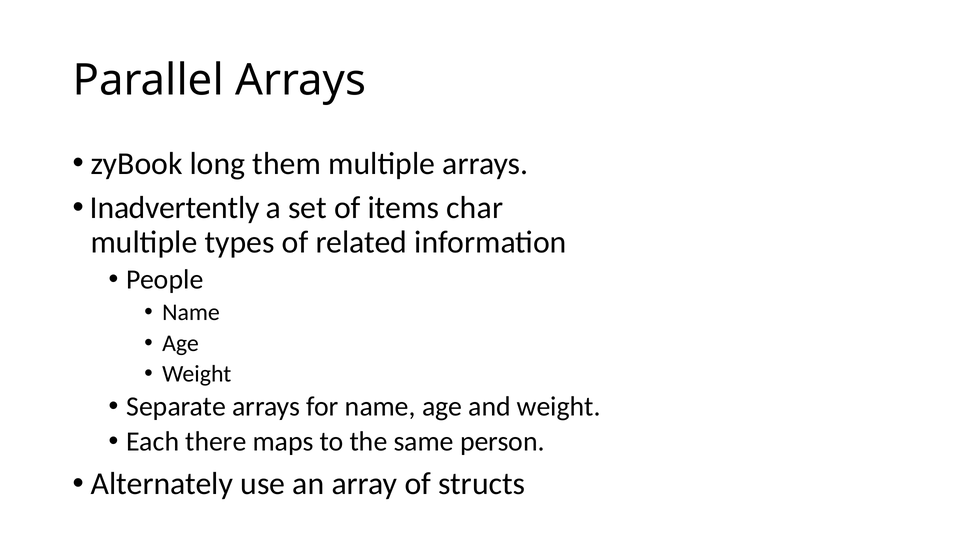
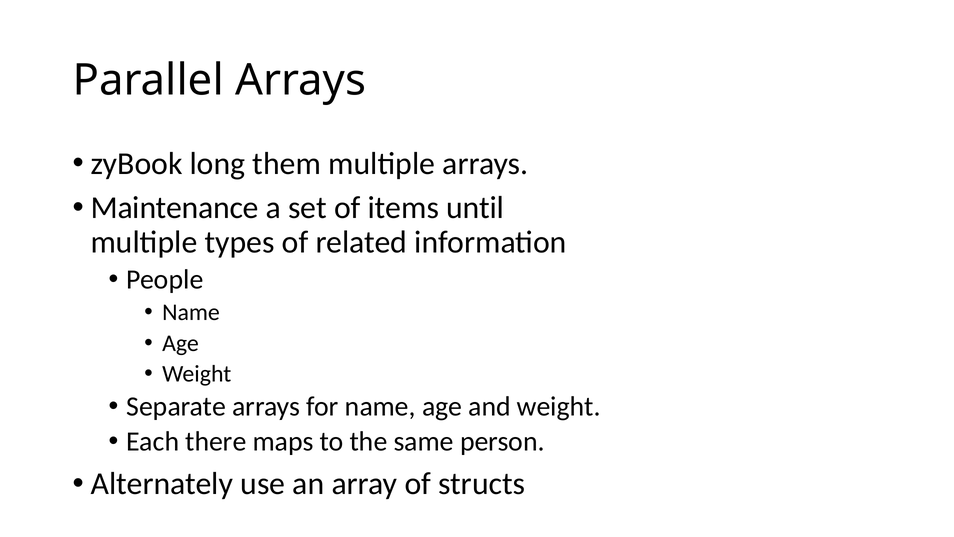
Inadvertently: Inadvertently -> Maintenance
char: char -> until
